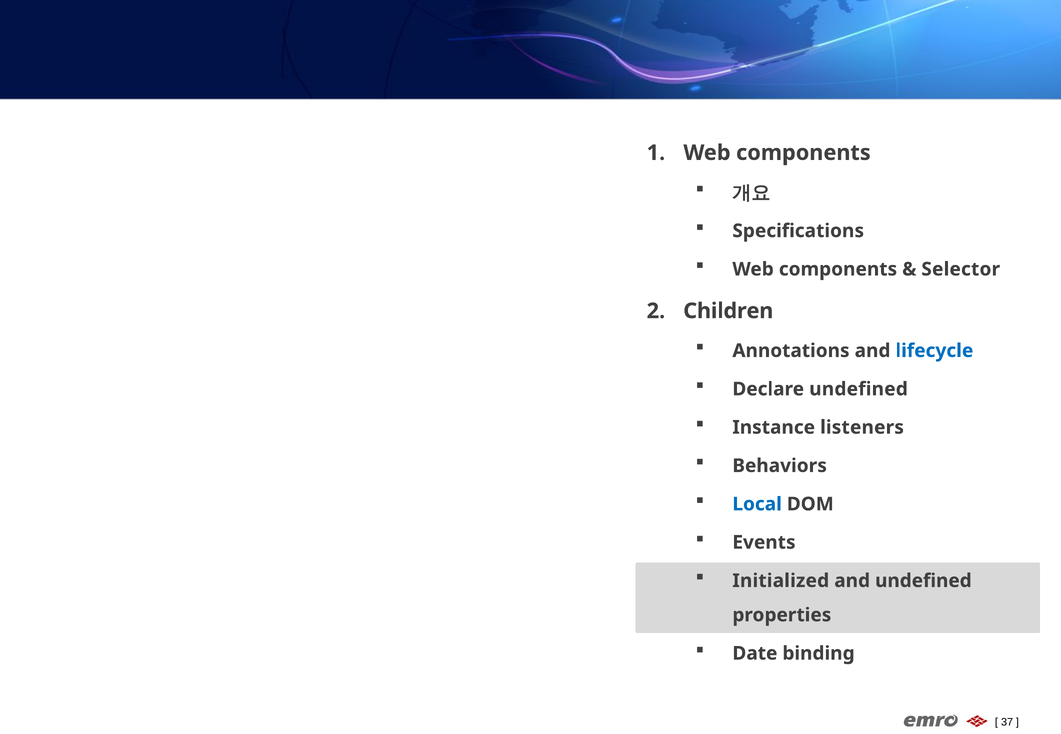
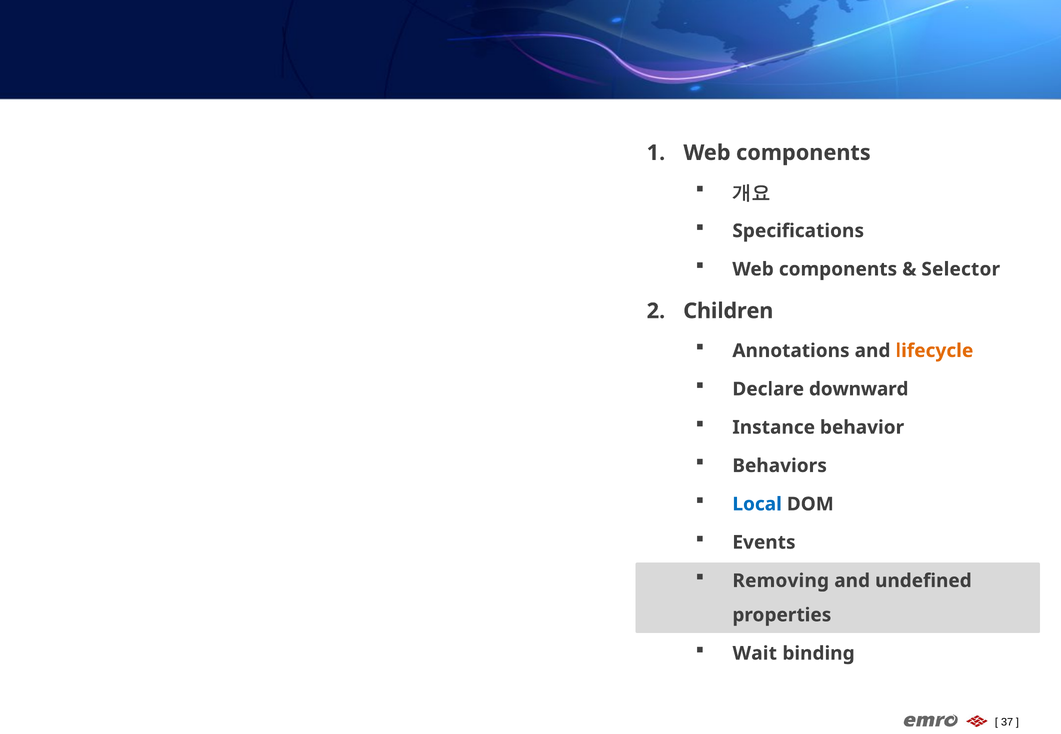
lifecycle colour: blue -> orange
Declare undefined: undefined -> downward
listeners: listeners -> behavior
Initialized: Initialized -> Removing
Date: Date -> Wait
